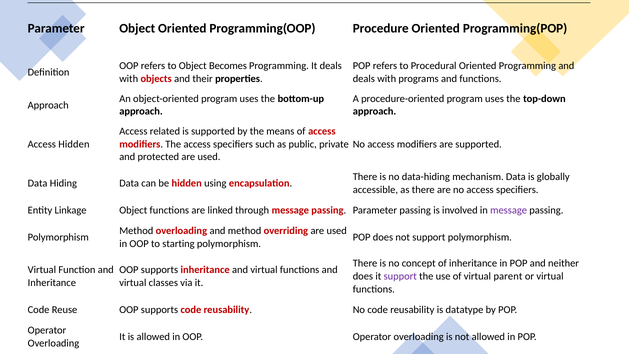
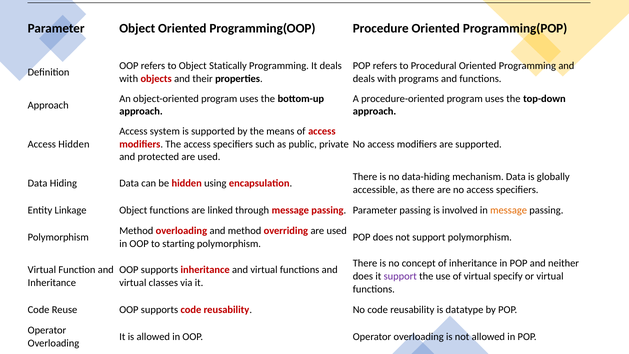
Becomes: Becomes -> Statically
related: related -> system
message at (509, 210) colour: purple -> orange
parent: parent -> specify
